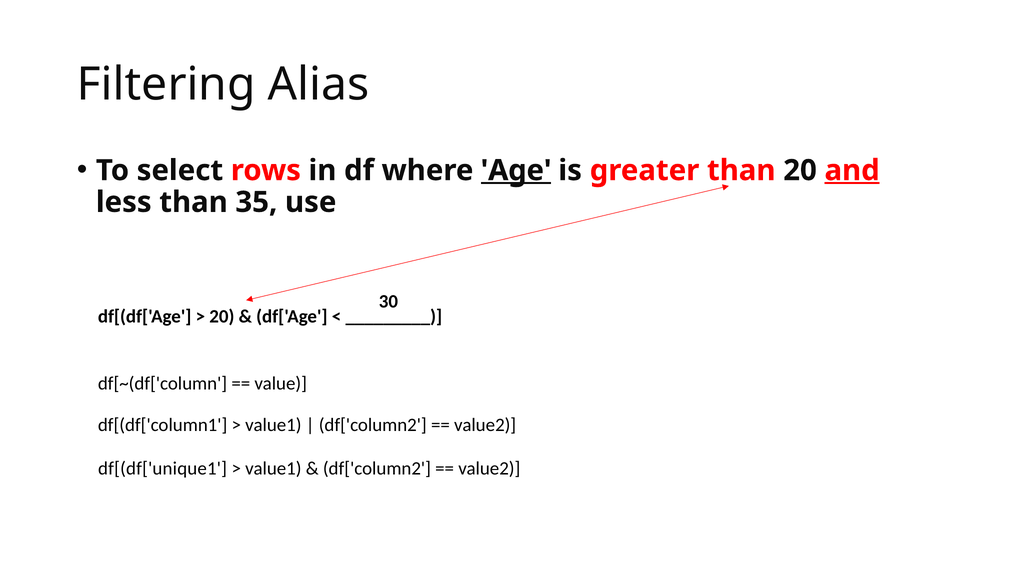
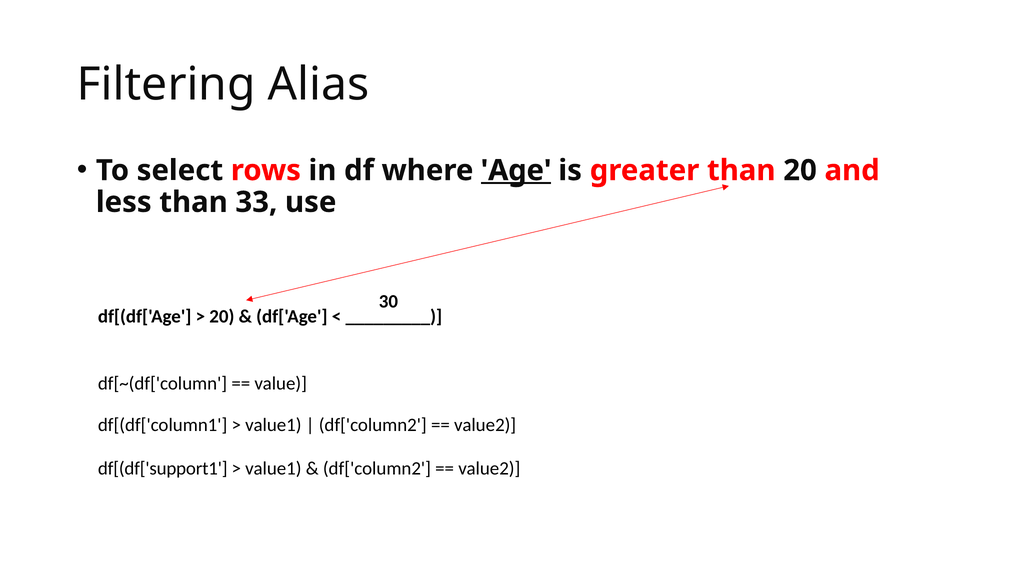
and underline: present -> none
35: 35 -> 33
df[(df['unique1: df[(df['unique1 -> df[(df['support1
